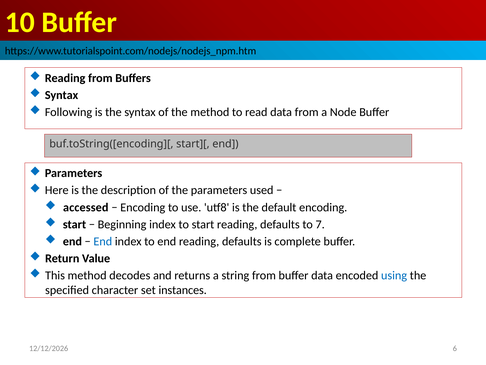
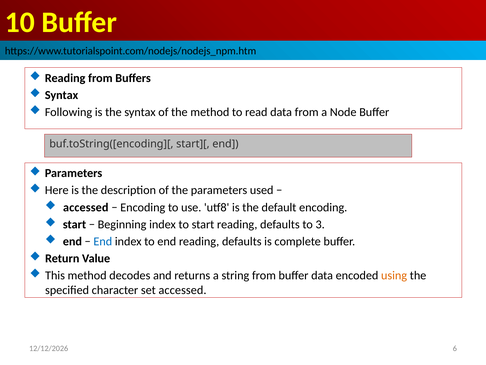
7: 7 -> 3
using colour: blue -> orange
set instances: instances -> accessed
